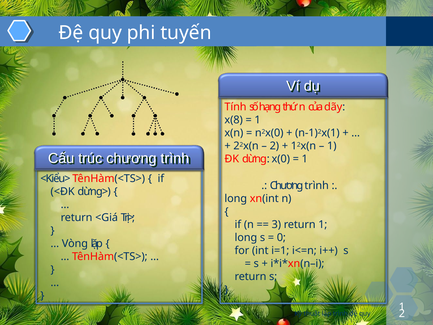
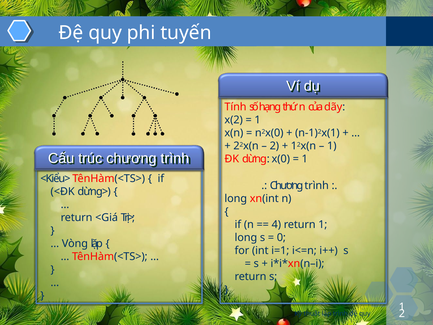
x(8: x(8 -> x(2
3: 3 -> 4
